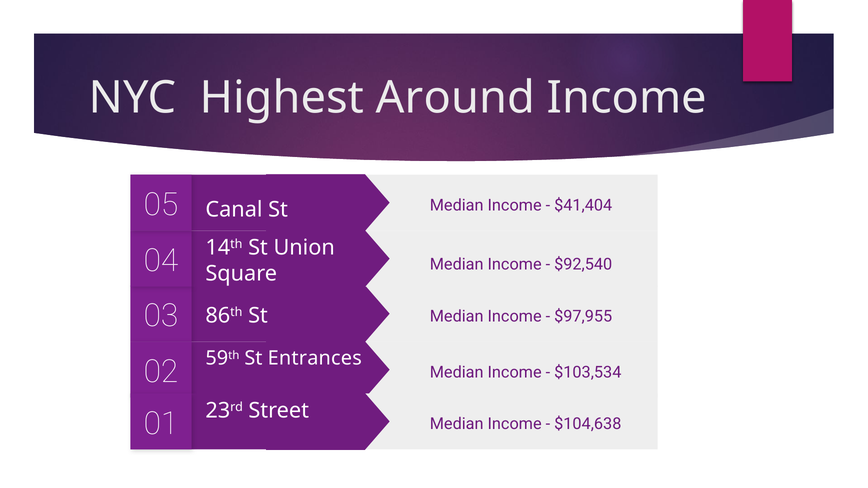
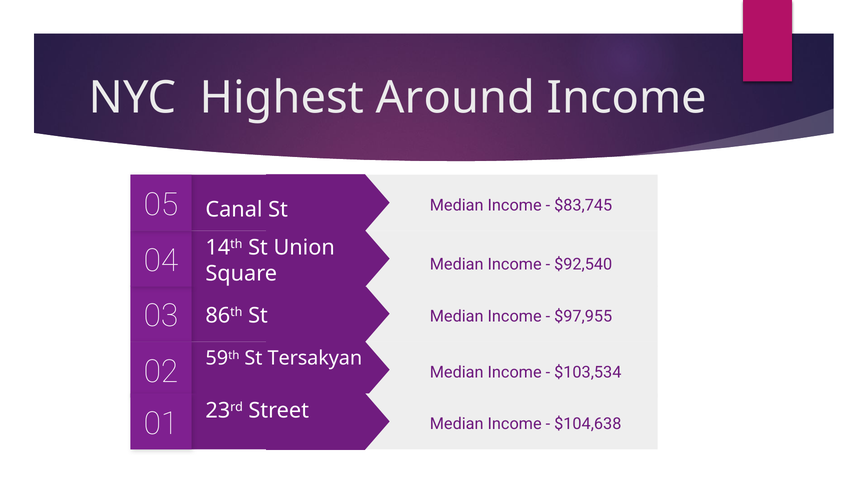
$41,404: $41,404 -> $83,745
Entrances: Entrances -> Tersakyan
